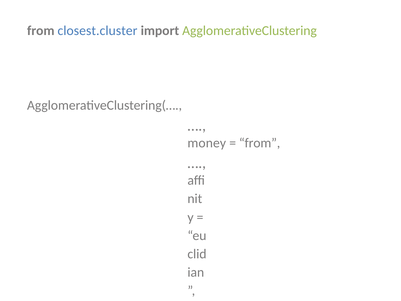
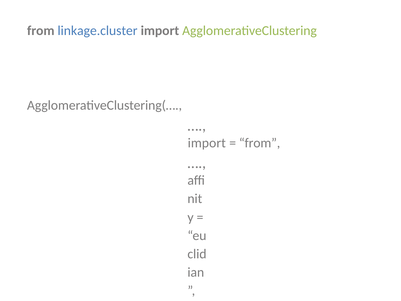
closest.cluster: closest.cluster -> linkage.cluster
money at (207, 143): money -> import
